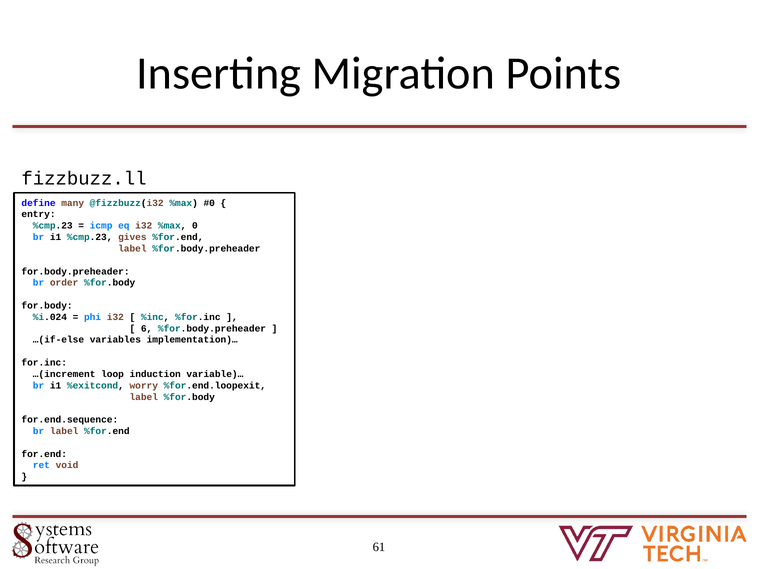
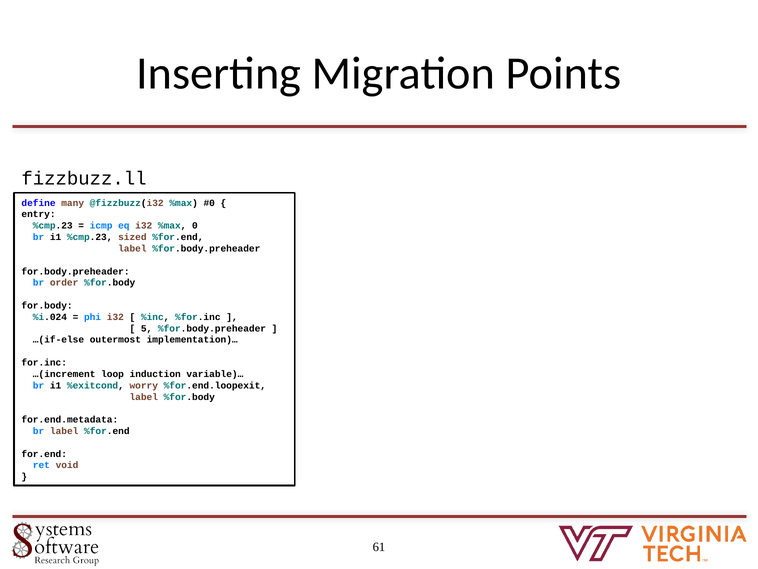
gives: gives -> sized
6: 6 -> 5
variables: variables -> outermost
for.end.sequence: for.end.sequence -> for.end.metadata
